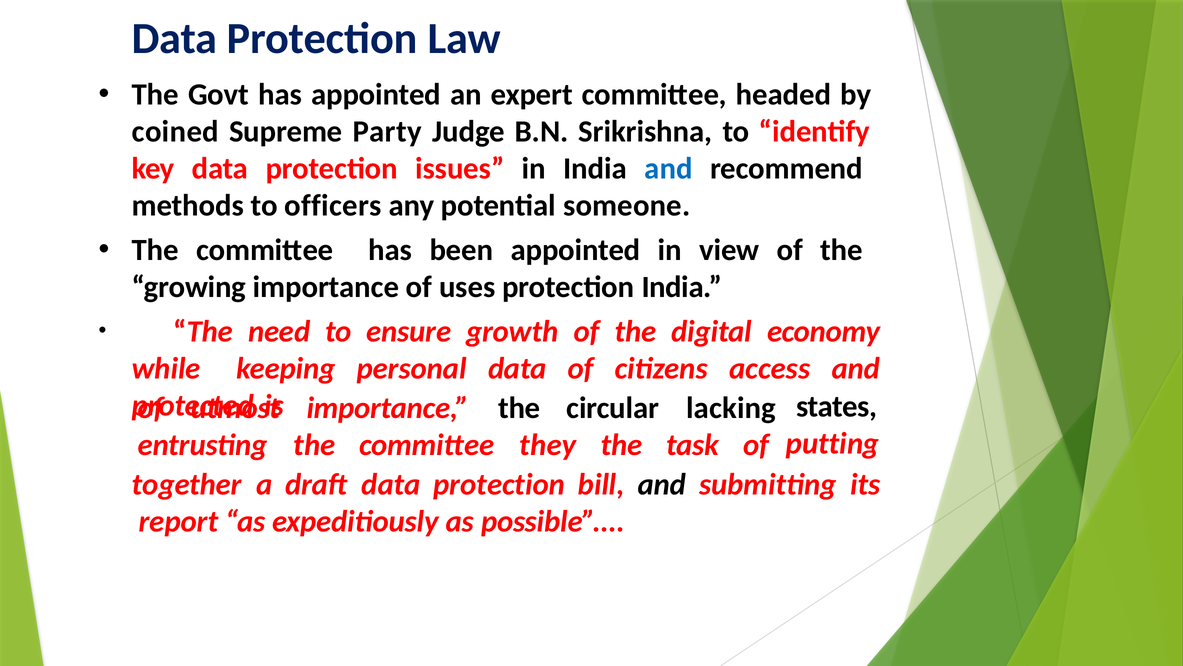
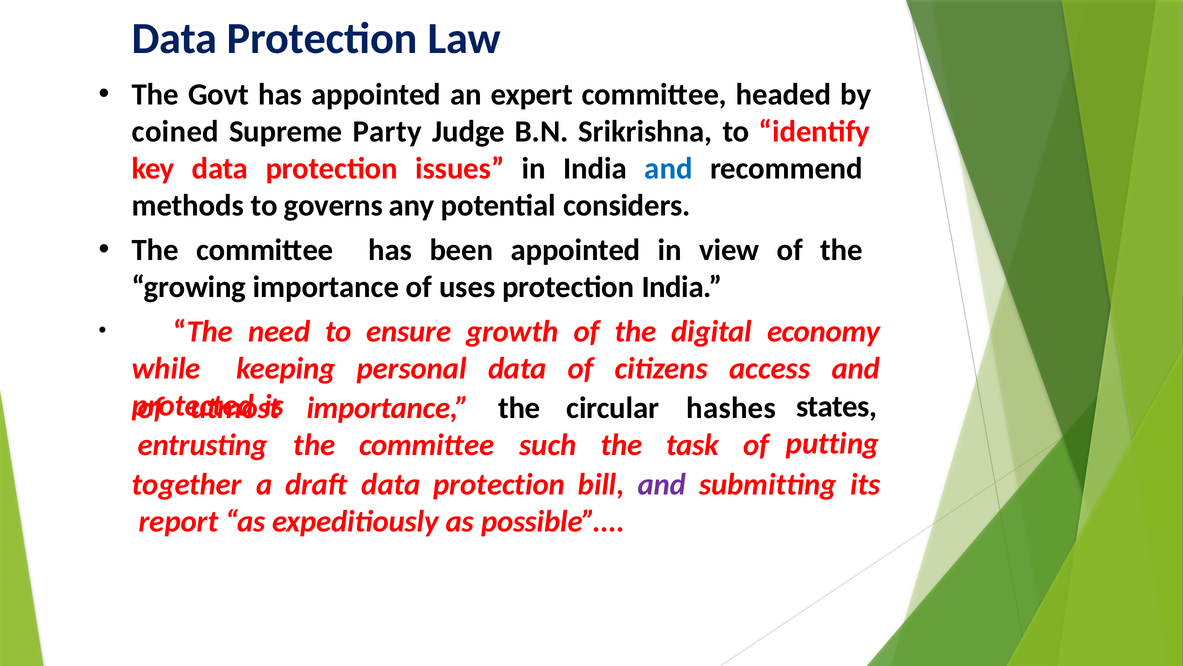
officers: officers -> governs
someone: someone -> considers
lacking: lacking -> hashes
they: they -> such
and at (662, 484) colour: black -> purple
